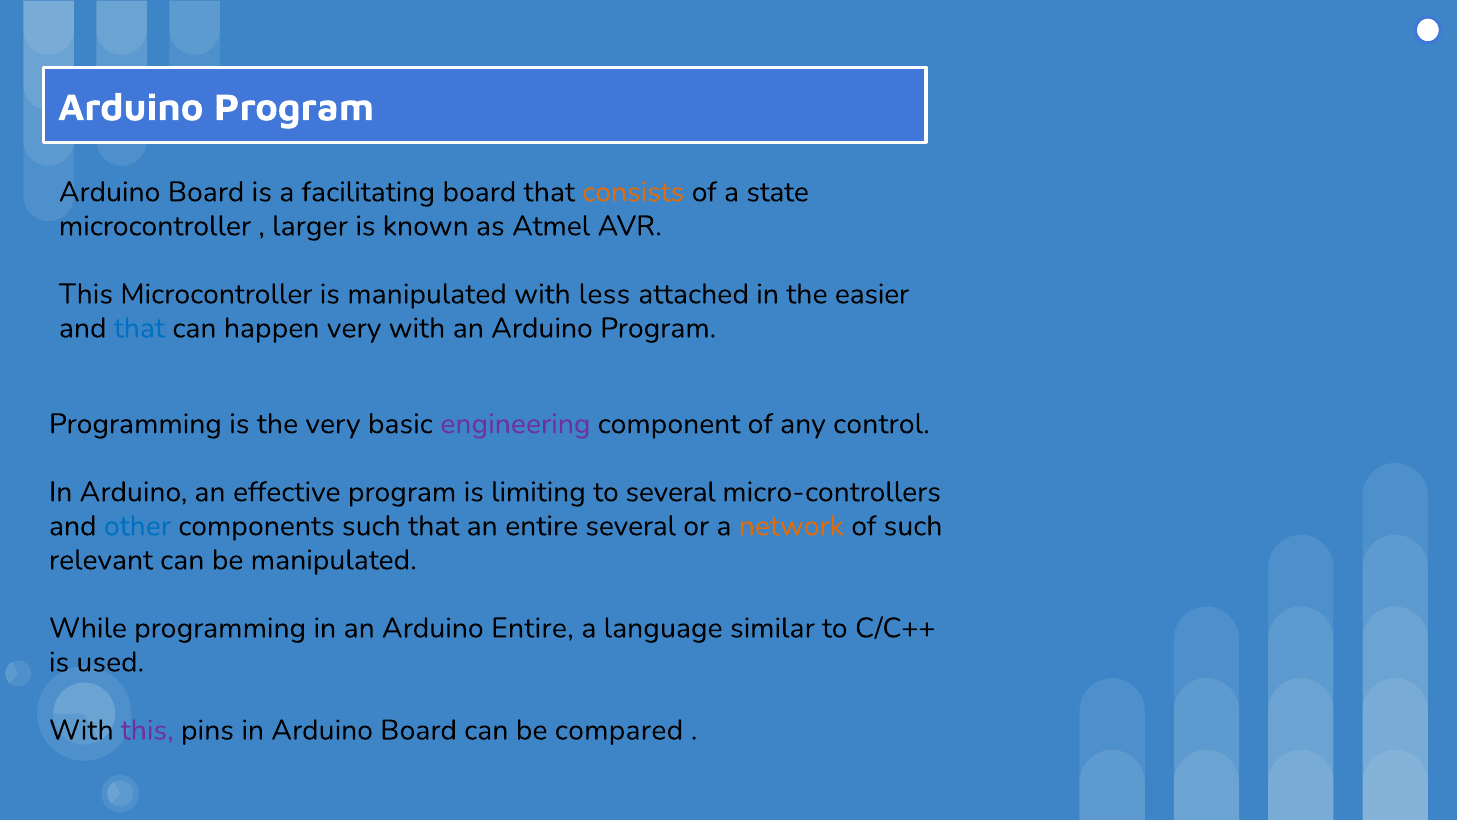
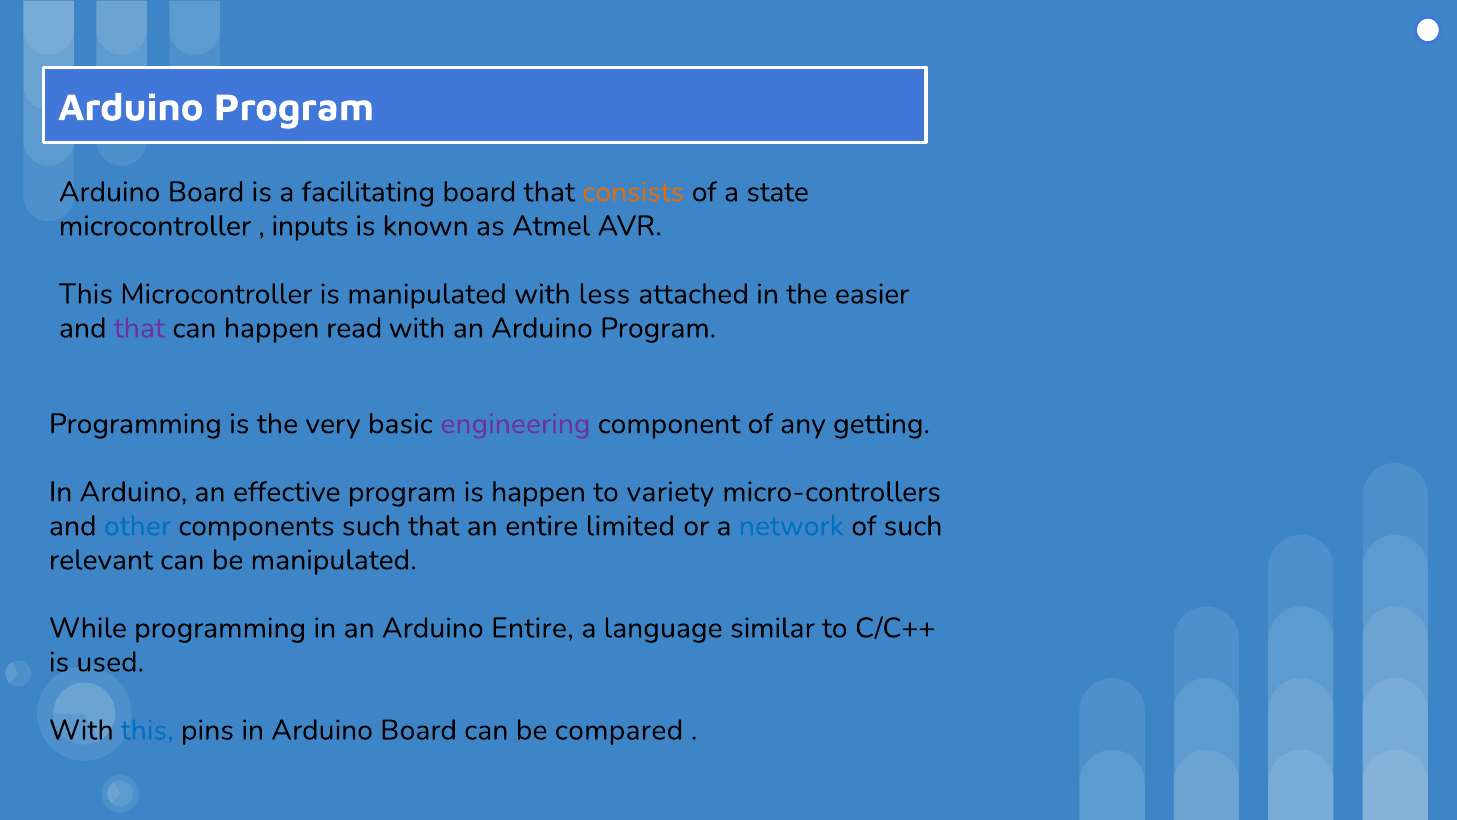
larger: larger -> inputs
that at (139, 328) colour: blue -> purple
happen very: very -> read
control: control -> getting
is limiting: limiting -> happen
to several: several -> variety
entire several: several -> limited
network colour: orange -> blue
this at (147, 730) colour: purple -> blue
